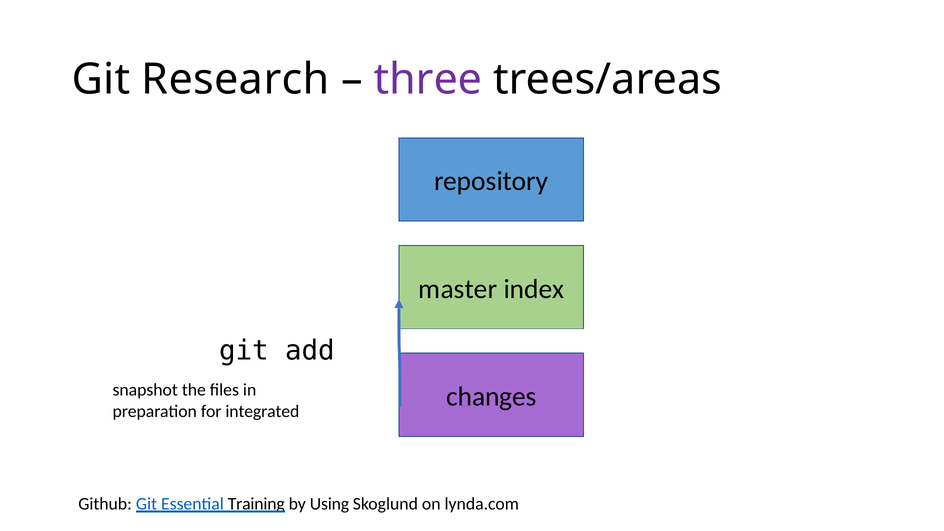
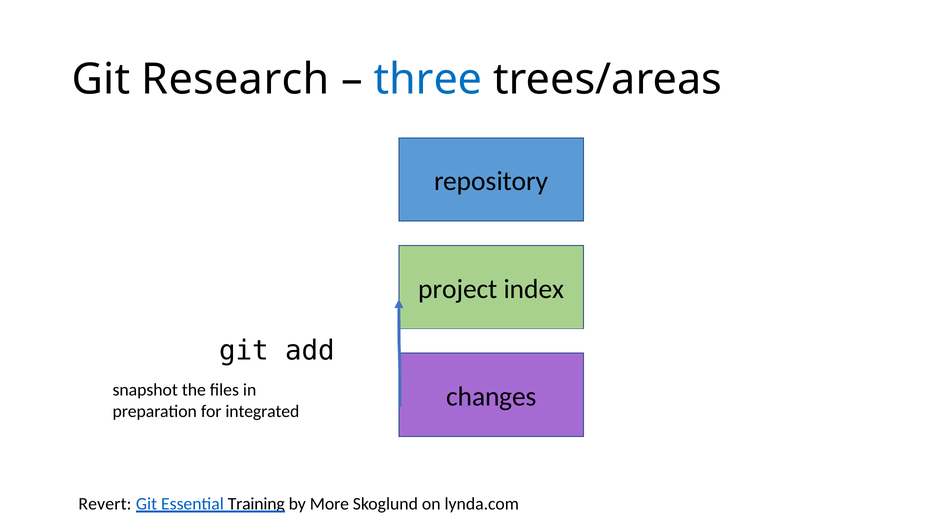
three colour: purple -> blue
master: master -> project
Github: Github -> Revert
Using: Using -> More
